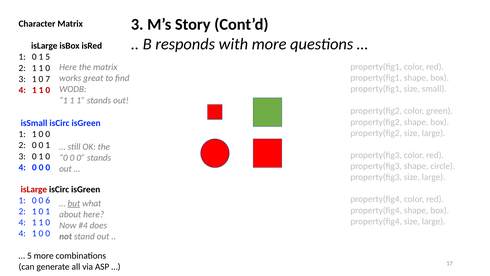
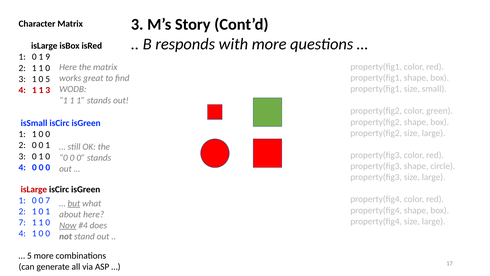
1 5: 5 -> 9
0 7: 7 -> 5
0 at (48, 90): 0 -> 3
0 6: 6 -> 7
4 at (22, 222): 4 -> 7
Now underline: none -> present
